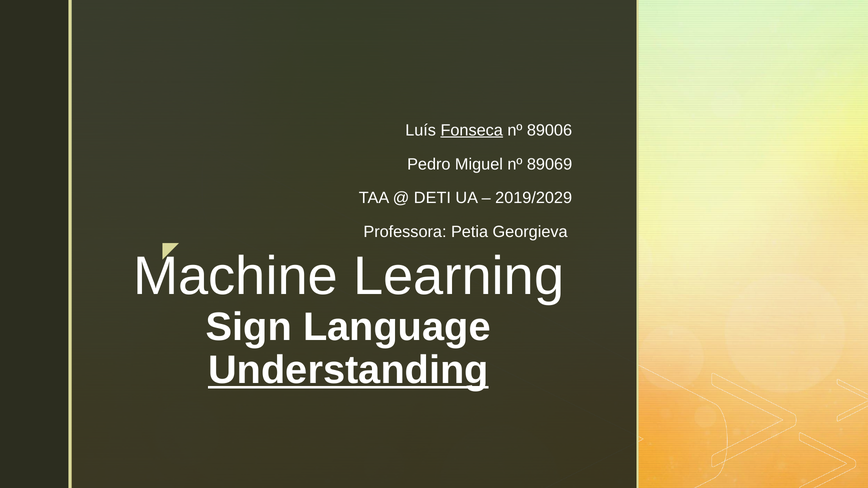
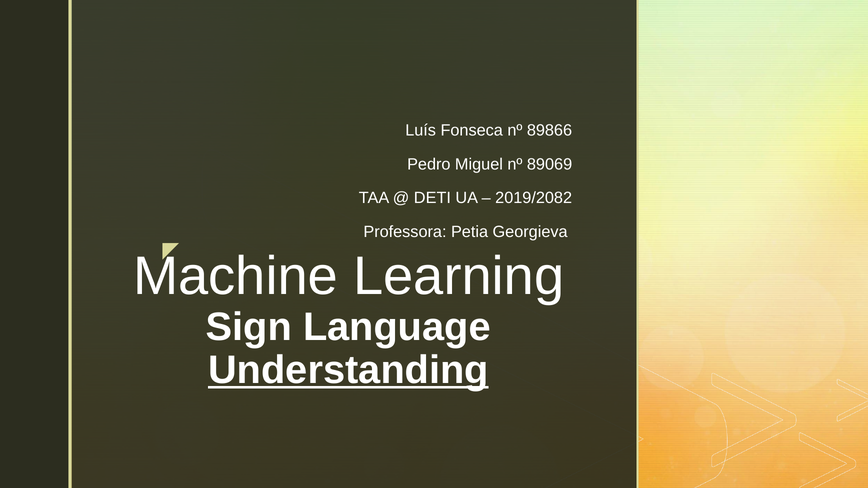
Fonseca underline: present -> none
89006: 89006 -> 89866
2019/2029: 2019/2029 -> 2019/2082
